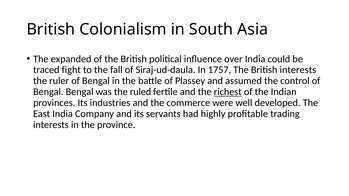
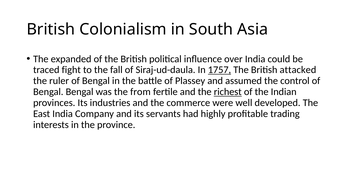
1757 underline: none -> present
British interests: interests -> attacked
ruled: ruled -> from
